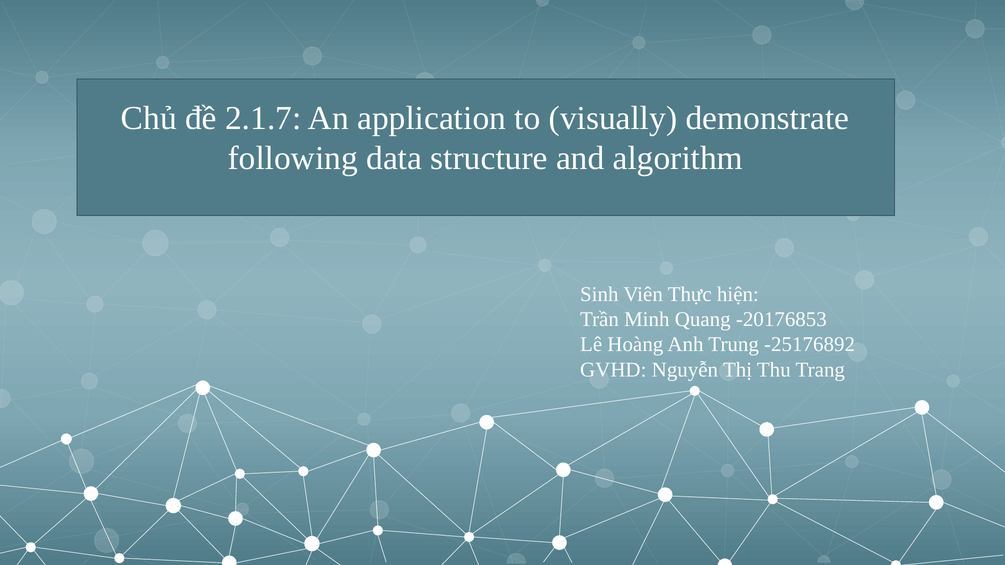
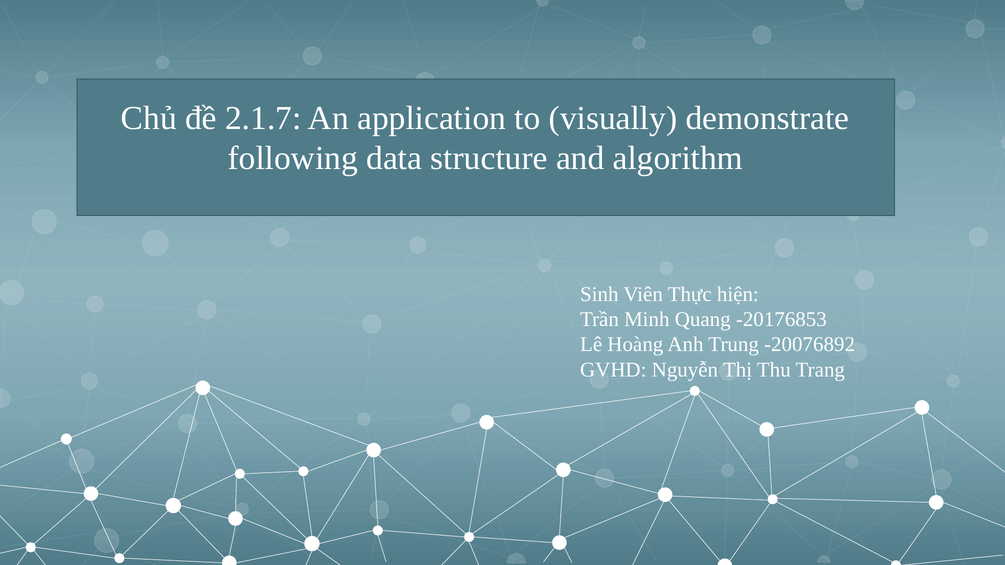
-25176892: -25176892 -> -20076892
